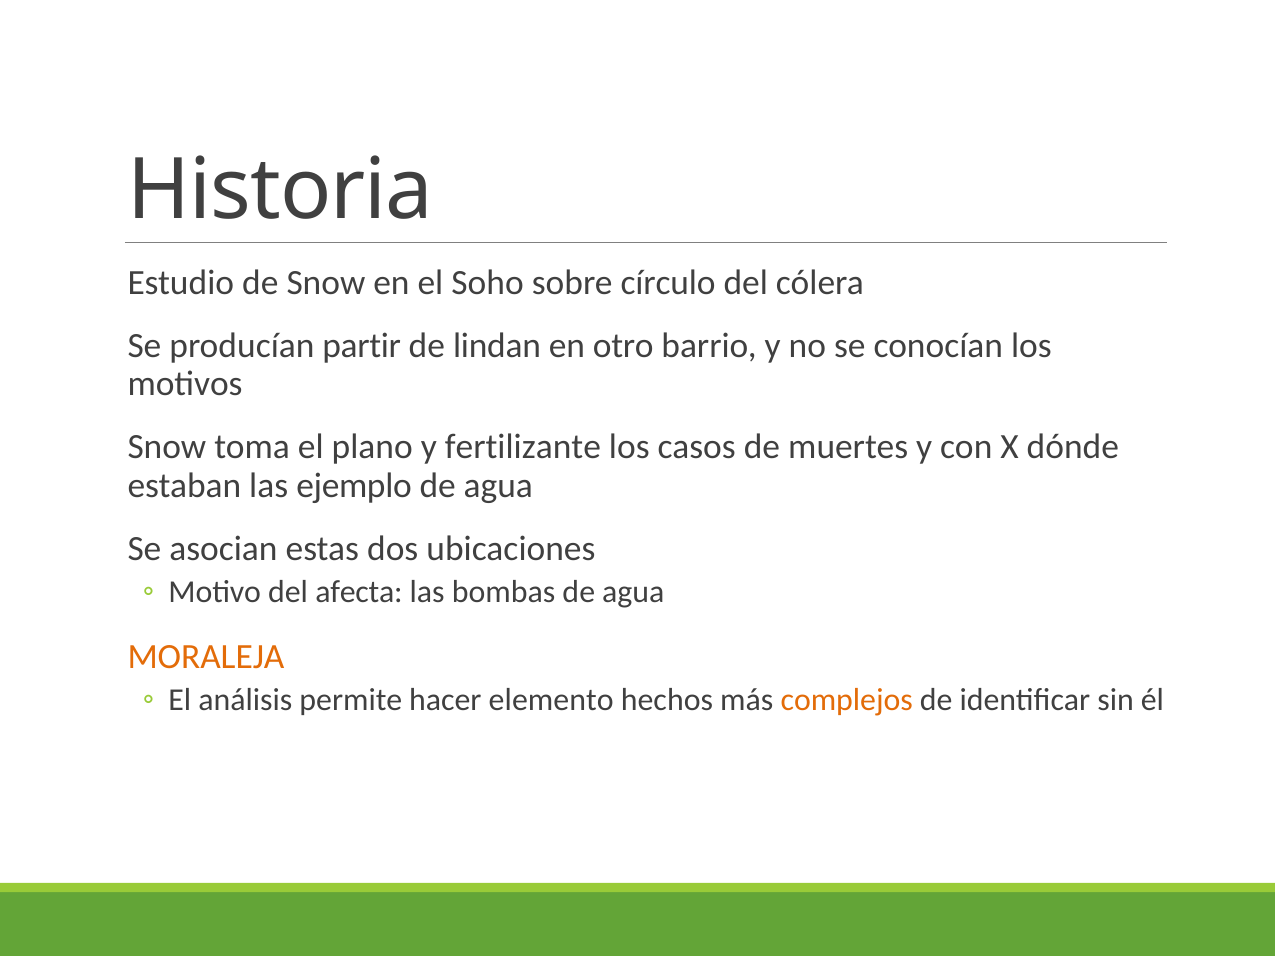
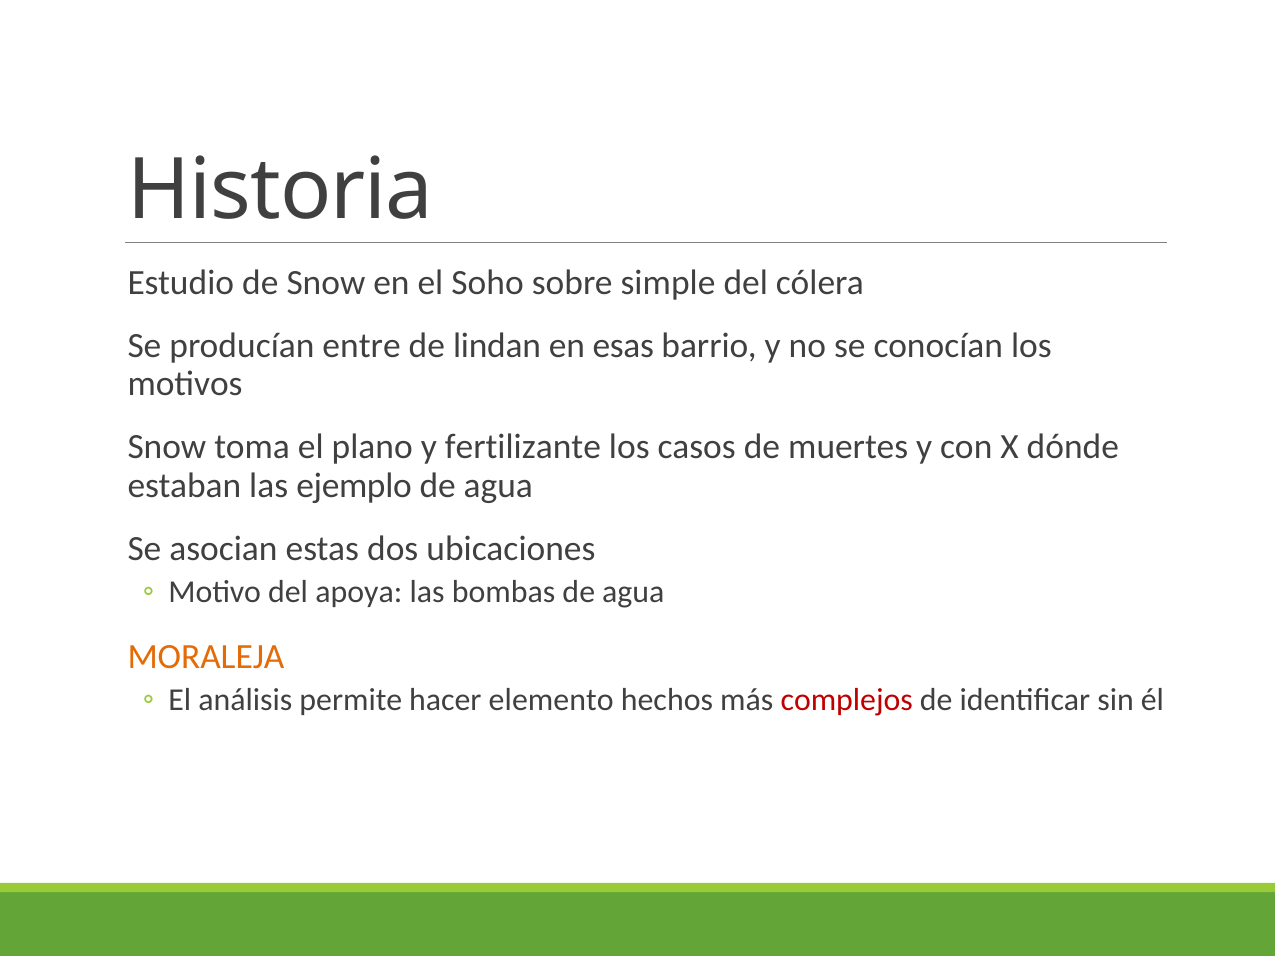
círculo: círculo -> simple
partir: partir -> entre
otro: otro -> esas
afecta: afecta -> apoya
complejos colour: orange -> red
